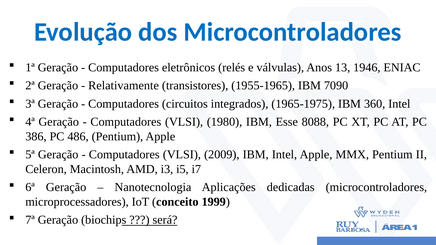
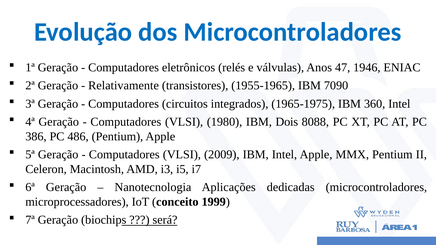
13: 13 -> 47
Esse: Esse -> Dois
